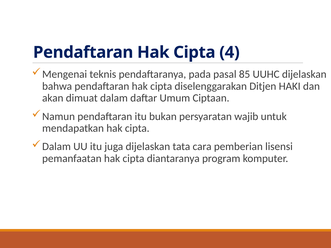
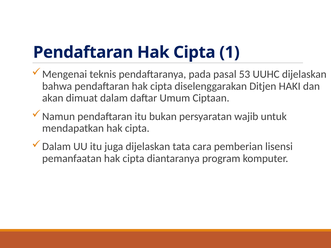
4: 4 -> 1
85: 85 -> 53
